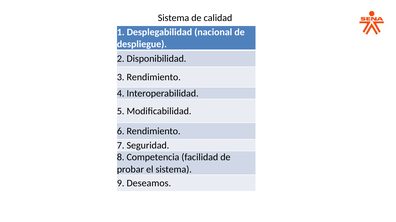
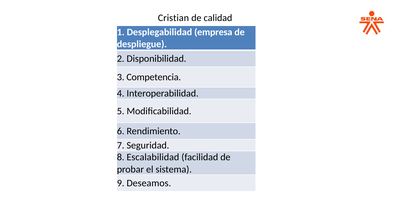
Sistema at (173, 18): Sistema -> Cristian
nacional: nacional -> empresa
3 Rendimiento: Rendimiento -> Competencia
Competencia: Competencia -> Escalabilidad
